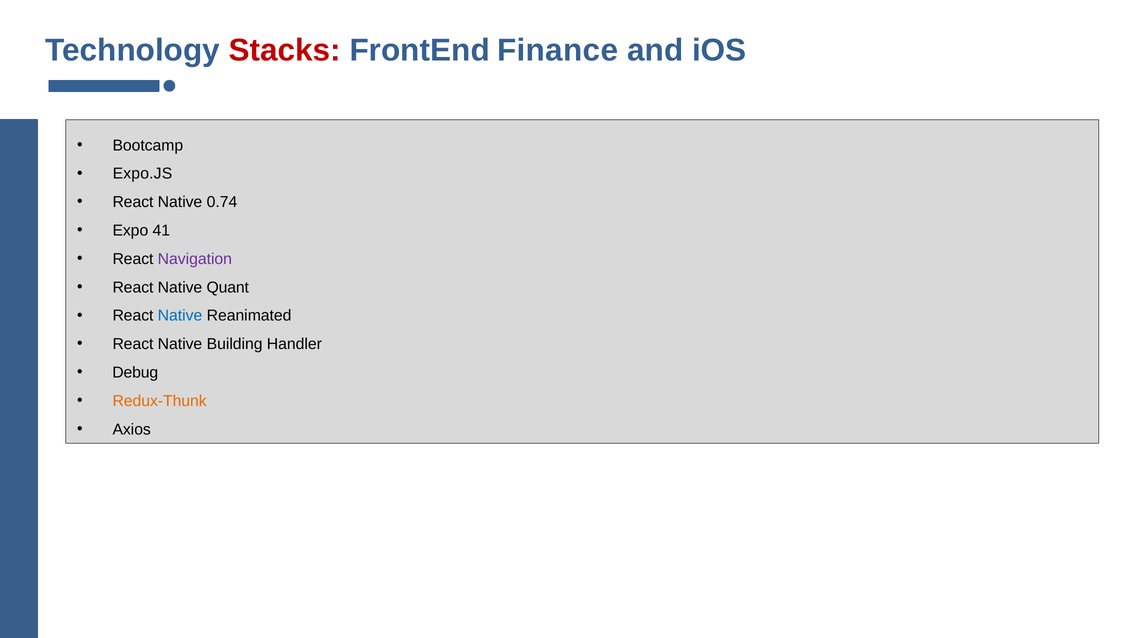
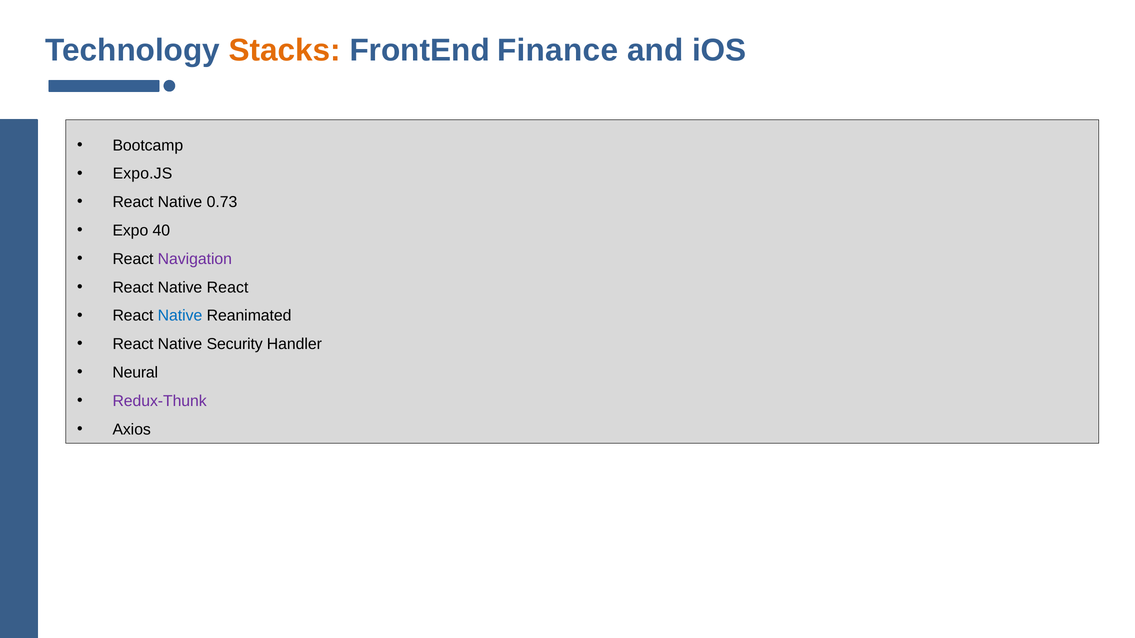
Stacks colour: red -> orange
0.74: 0.74 -> 0.73
41: 41 -> 40
Native Quant: Quant -> React
Building: Building -> Security
Debug: Debug -> Neural
Redux-Thunk colour: orange -> purple
